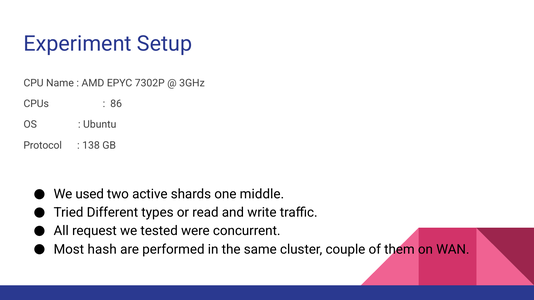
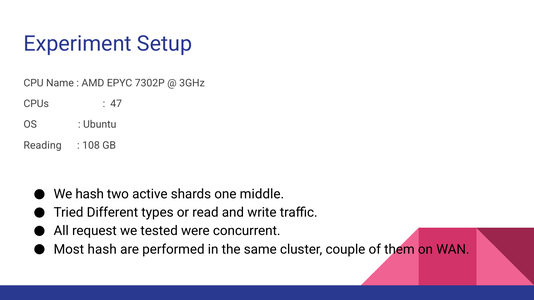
86: 86 -> 47
Protocol: Protocol -> Reading
138: 138 -> 108
We used: used -> hash
